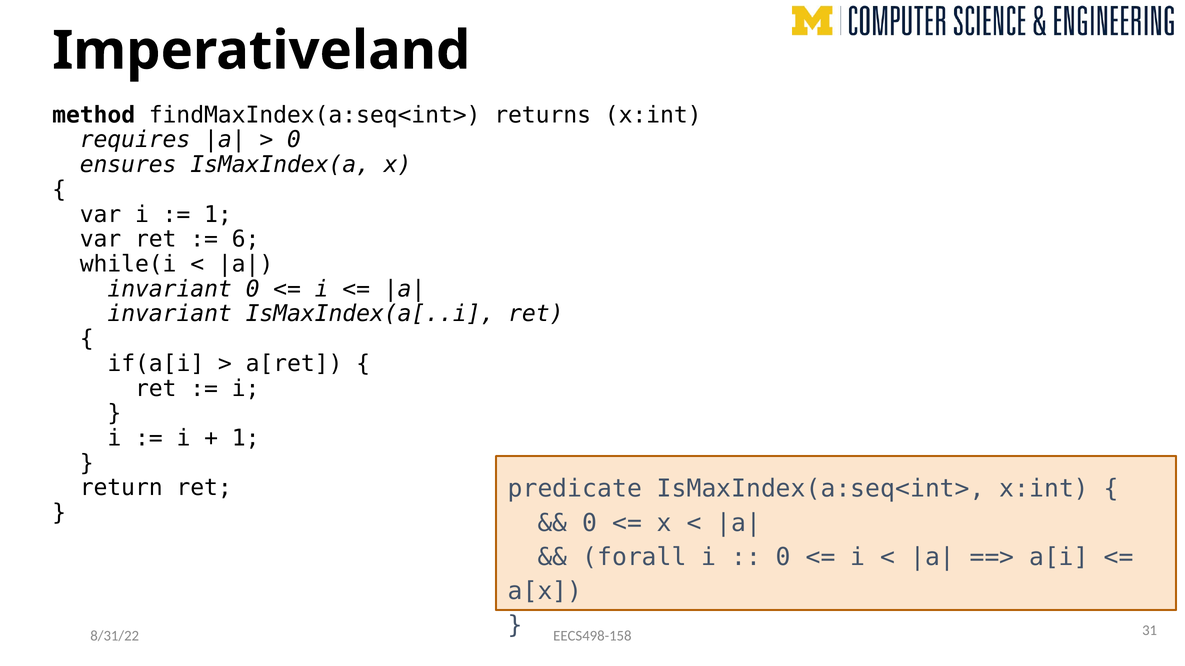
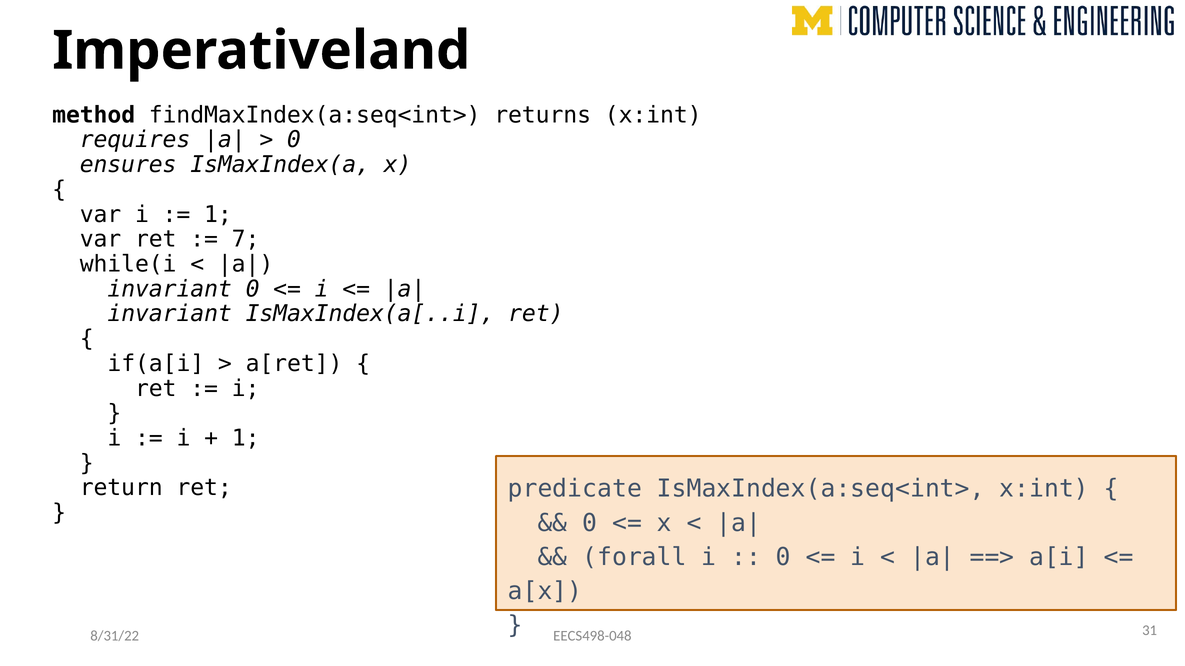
6: 6 -> 7
EECS498-158: EECS498-158 -> EECS498-048
